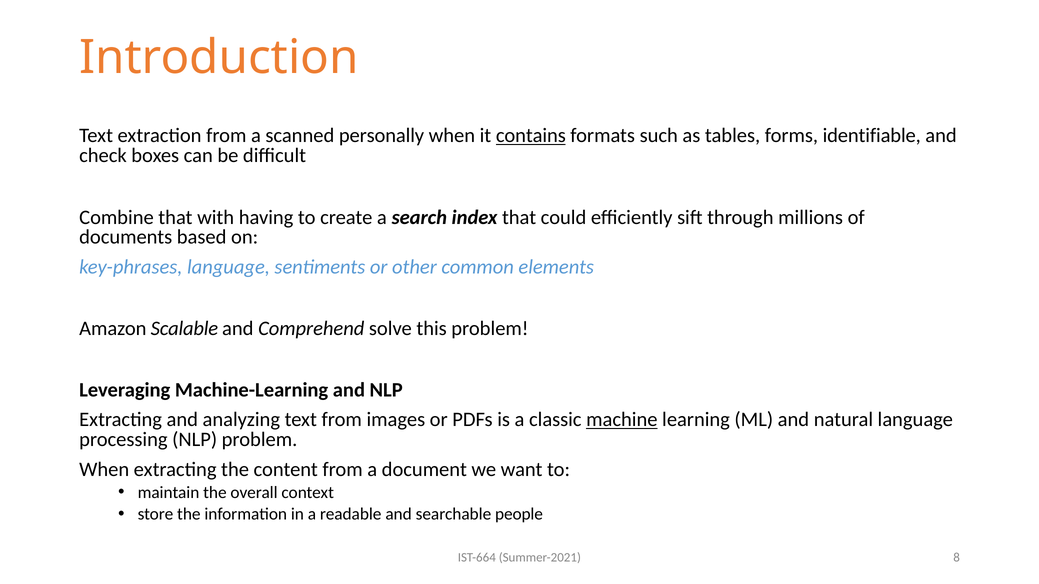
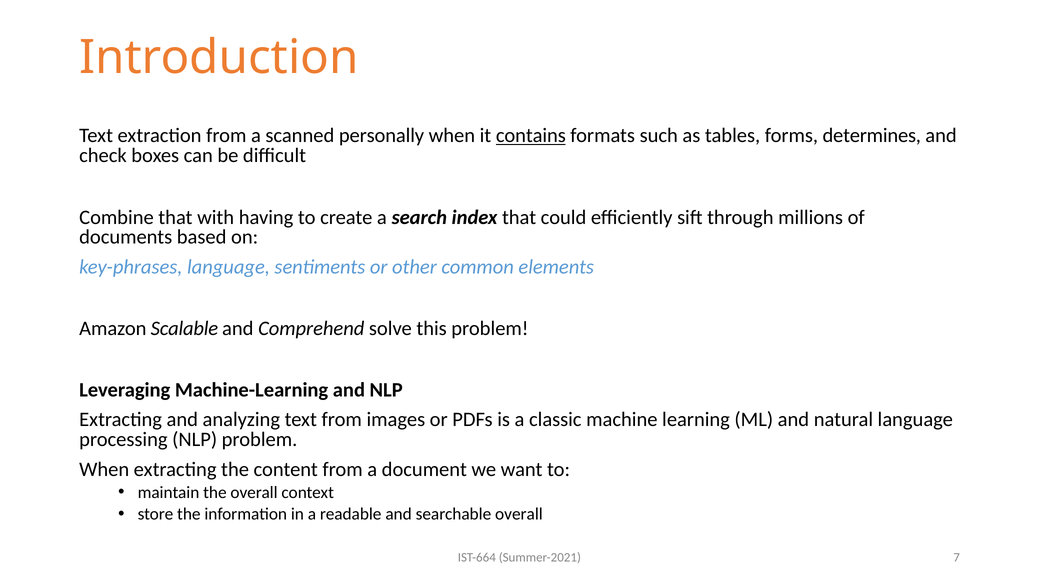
identifiable: identifiable -> determines
machine underline: present -> none
searchable people: people -> overall
8: 8 -> 7
